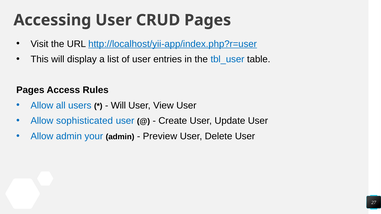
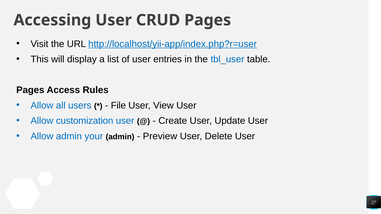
Will at (118, 106): Will -> File
sophisticated: sophisticated -> customization
